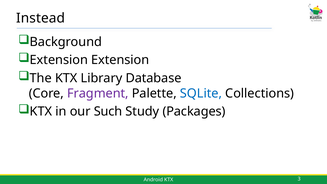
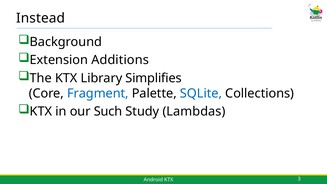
Extension Extension: Extension -> Additions
Database: Database -> Simplifies
Fragment colour: purple -> blue
Packages: Packages -> Lambdas
